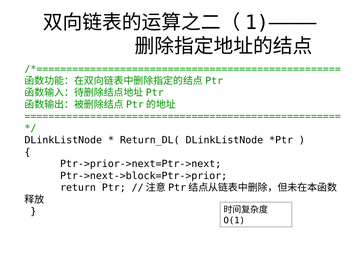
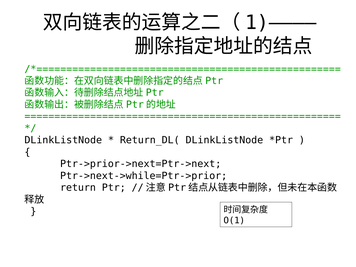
Ptr->next->block=Ptr->prior: Ptr->next->block=Ptr->prior -> Ptr->next->while=Ptr->prior
